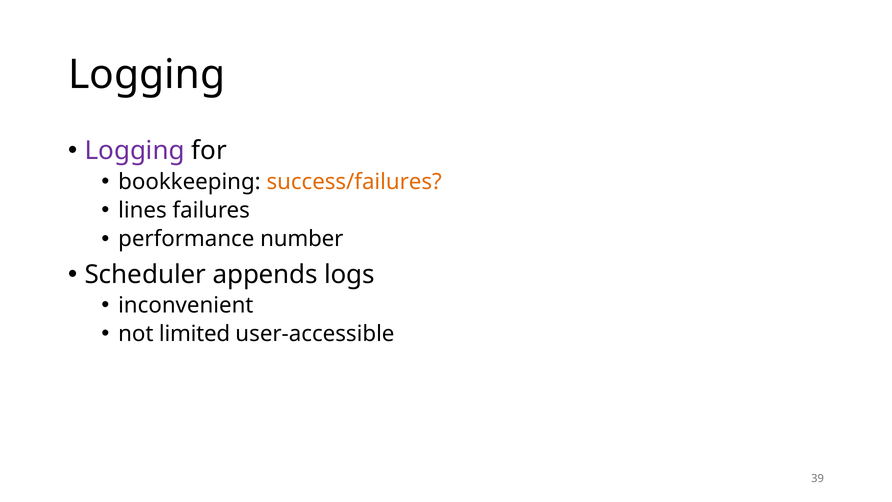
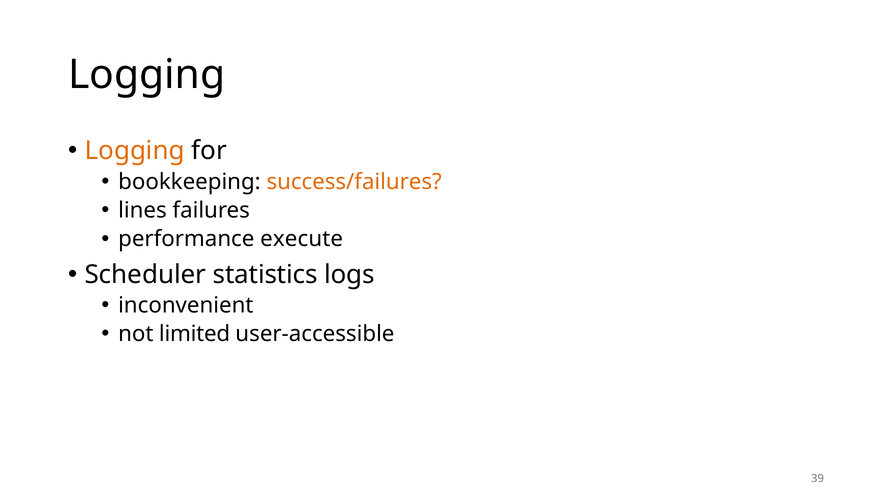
Logging at (135, 151) colour: purple -> orange
number: number -> execute
appends: appends -> statistics
